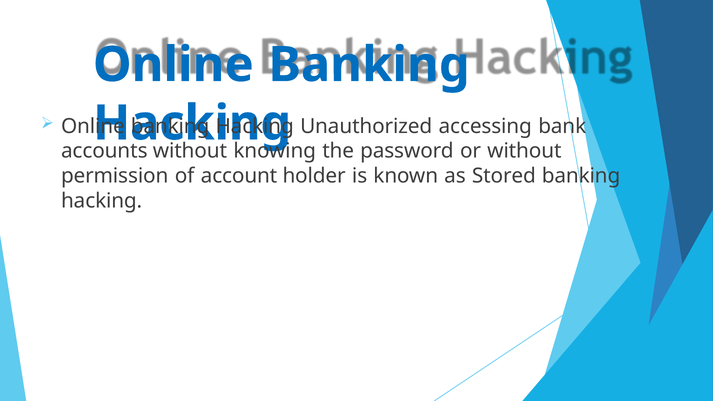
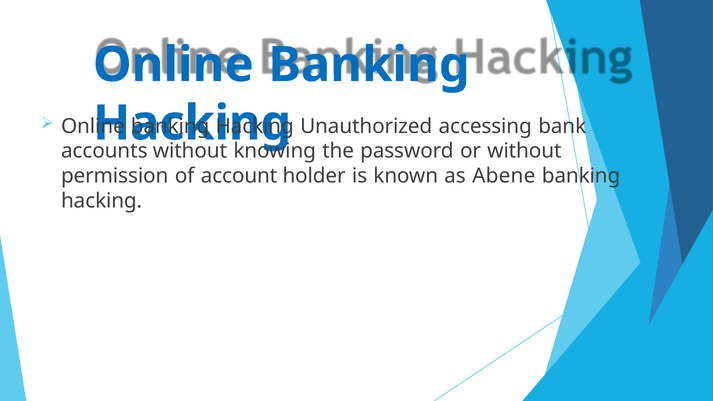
Stored: Stored -> Abene
